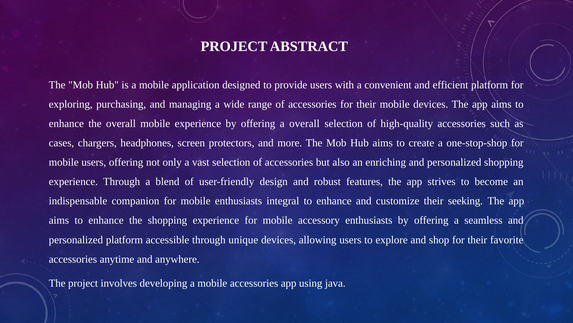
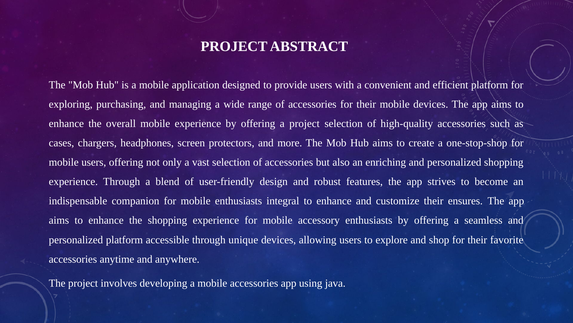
a overall: overall -> project
seeking: seeking -> ensures
